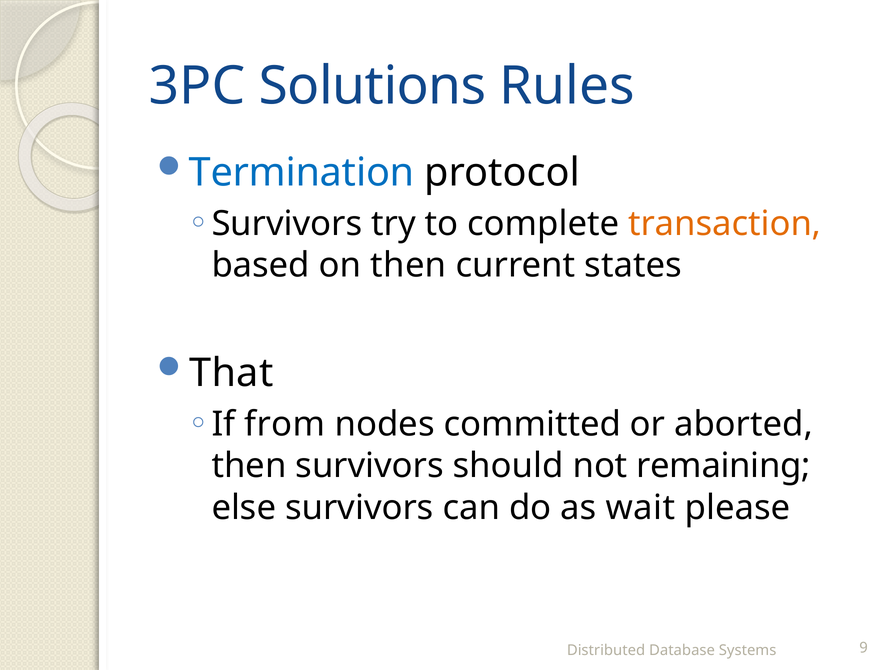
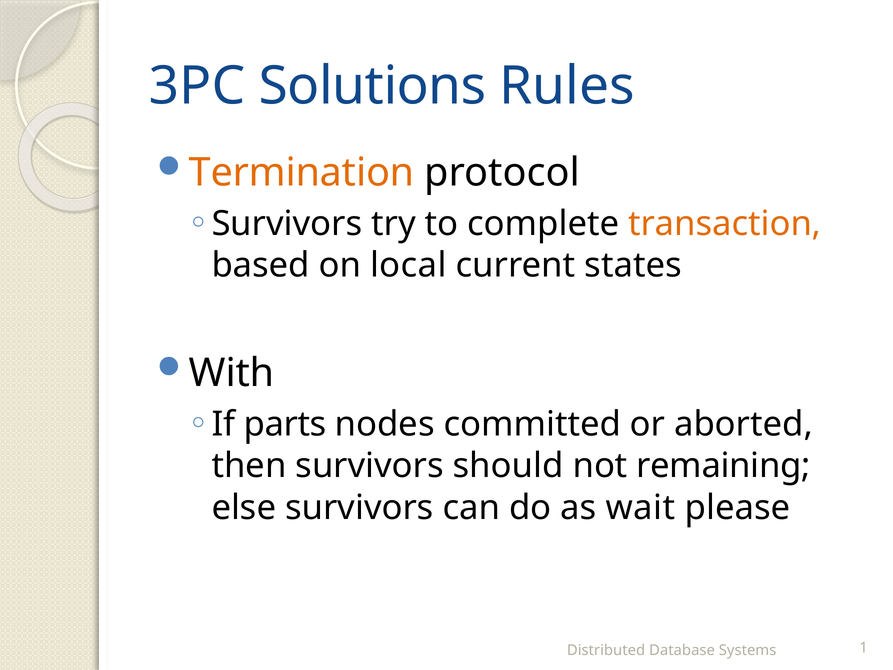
Termination colour: blue -> orange
on then: then -> local
That: That -> With
from: from -> parts
9: 9 -> 1
